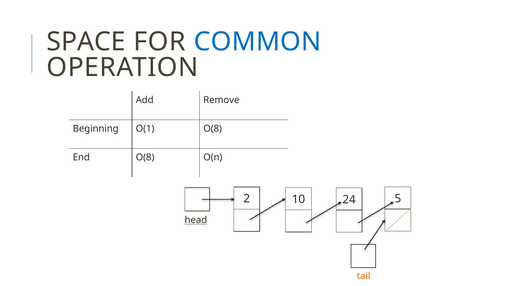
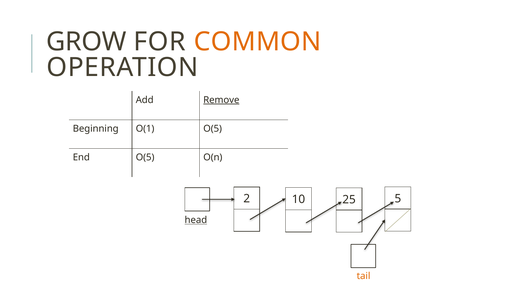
SPACE: SPACE -> GROW
COMMON colour: blue -> orange
Remove underline: none -> present
O(1 O(8: O(8 -> O(5
End O(8: O(8 -> O(5
24: 24 -> 25
